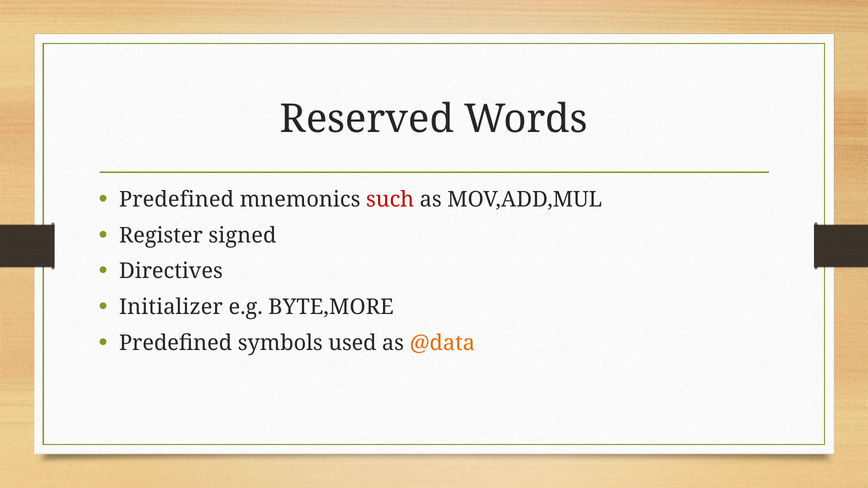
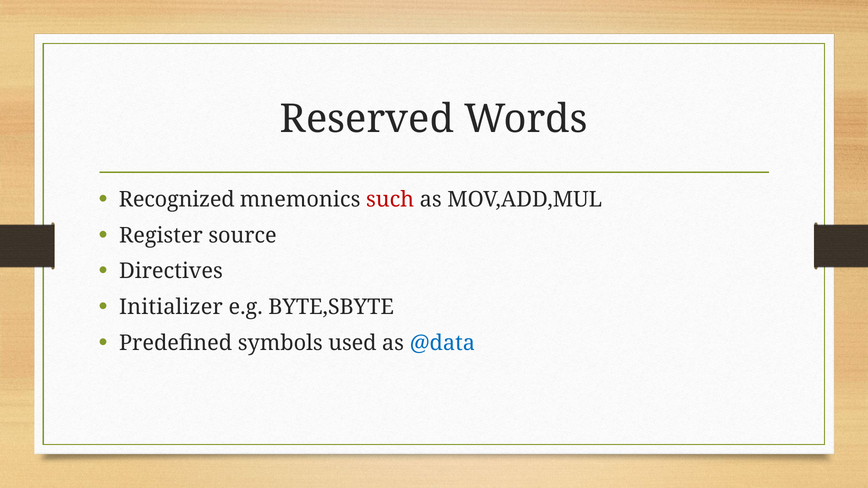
Predefined at (177, 200): Predefined -> Recognized
signed: signed -> source
BYTE,MORE: BYTE,MORE -> BYTE,SBYTE
@data colour: orange -> blue
